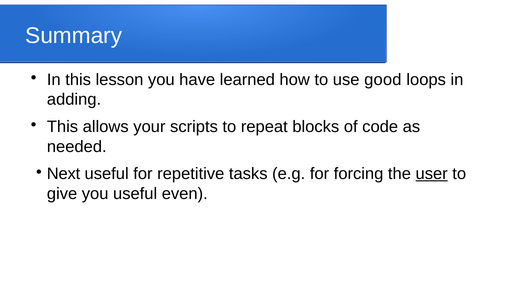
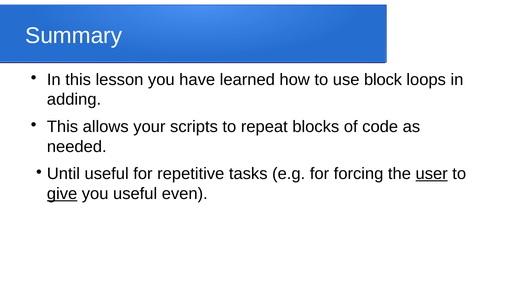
good: good -> block
Next: Next -> Until
give underline: none -> present
